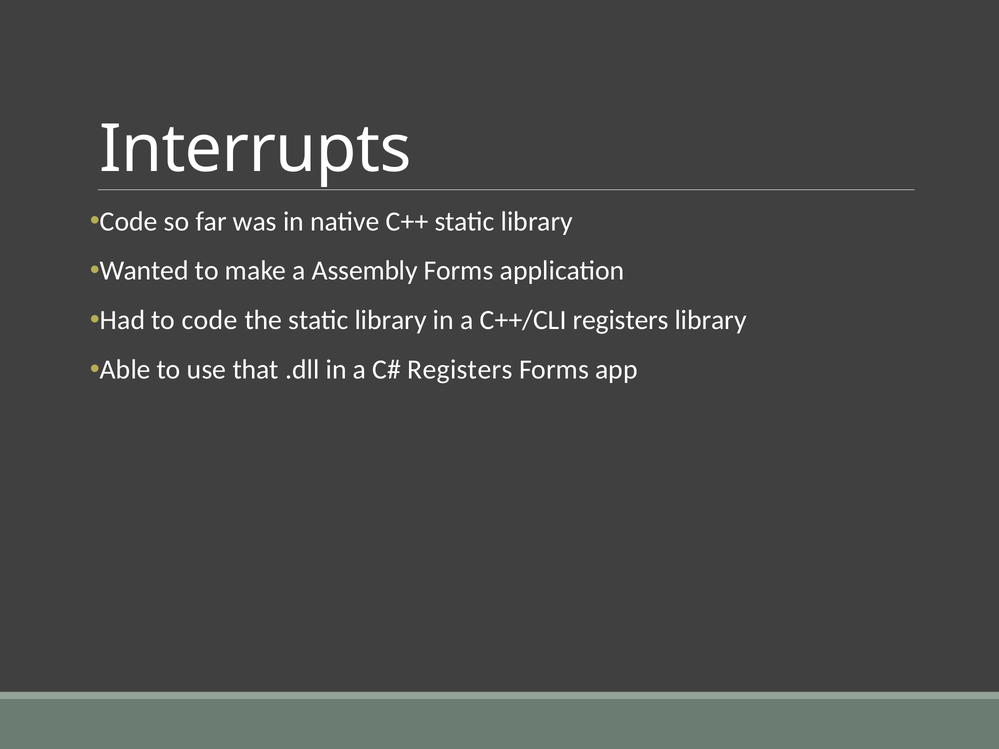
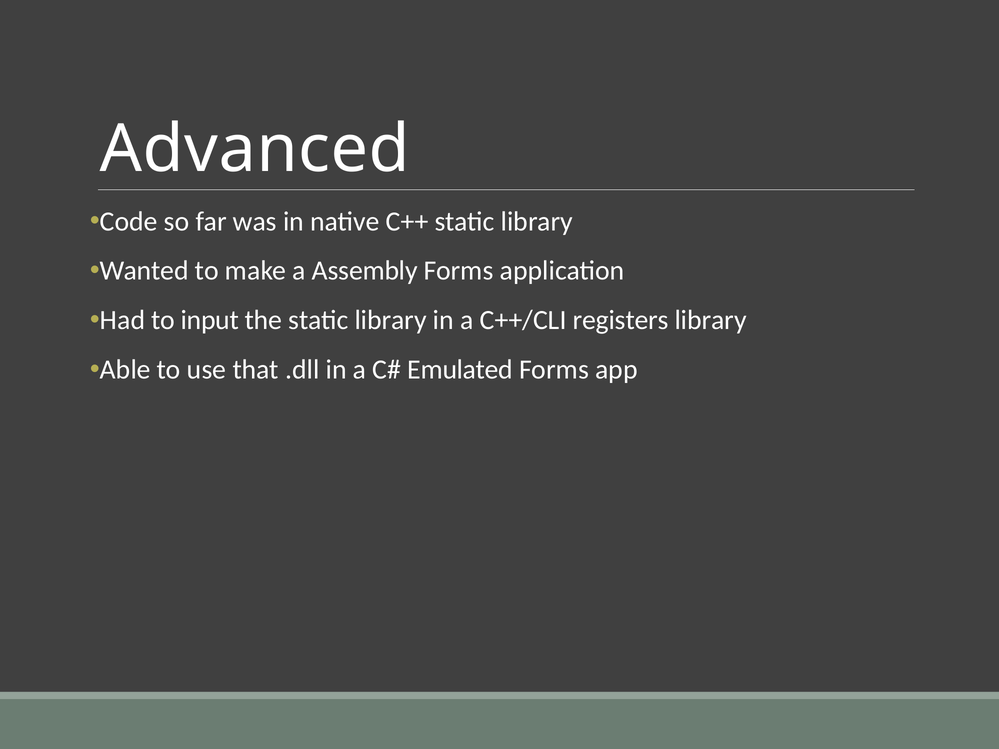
Interrupts: Interrupts -> Advanced
to code: code -> input
Registers at (460, 370): Registers -> Emulated
